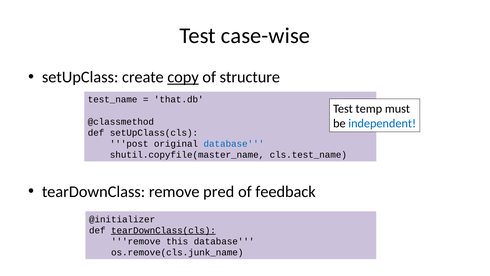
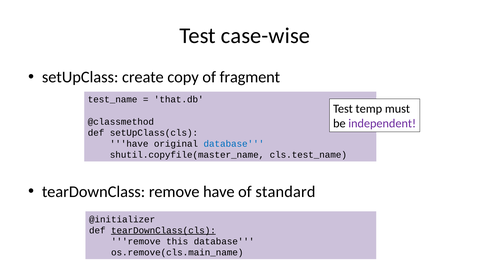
copy underline: present -> none
structure: structure -> fragment
independent colour: blue -> purple
post at (129, 144): post -> have
remove pred: pred -> have
feedback: feedback -> standard
os.remove(cls.junk_name: os.remove(cls.junk_name -> os.remove(cls.main_name
